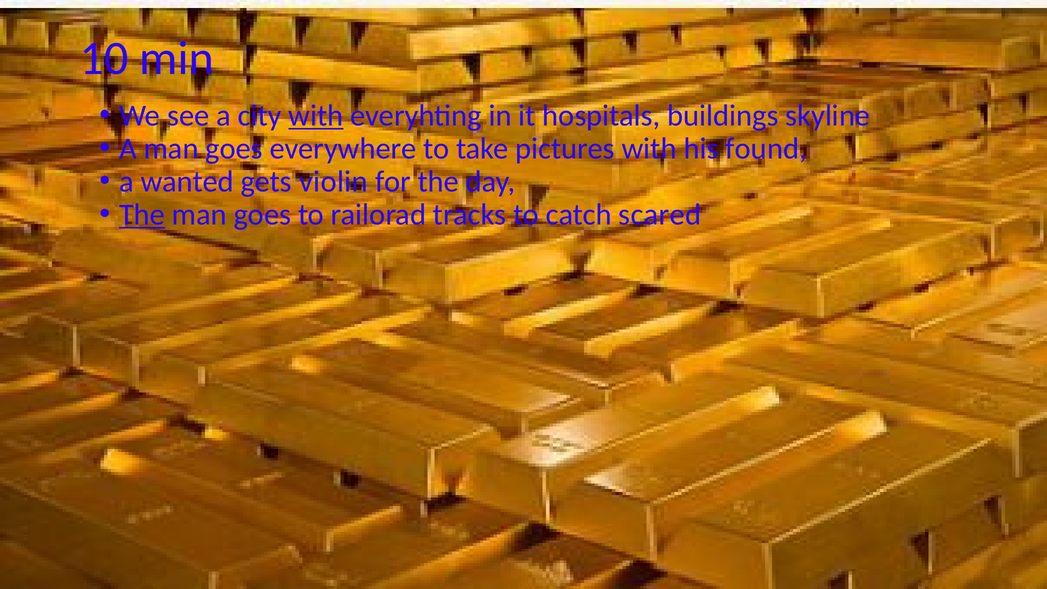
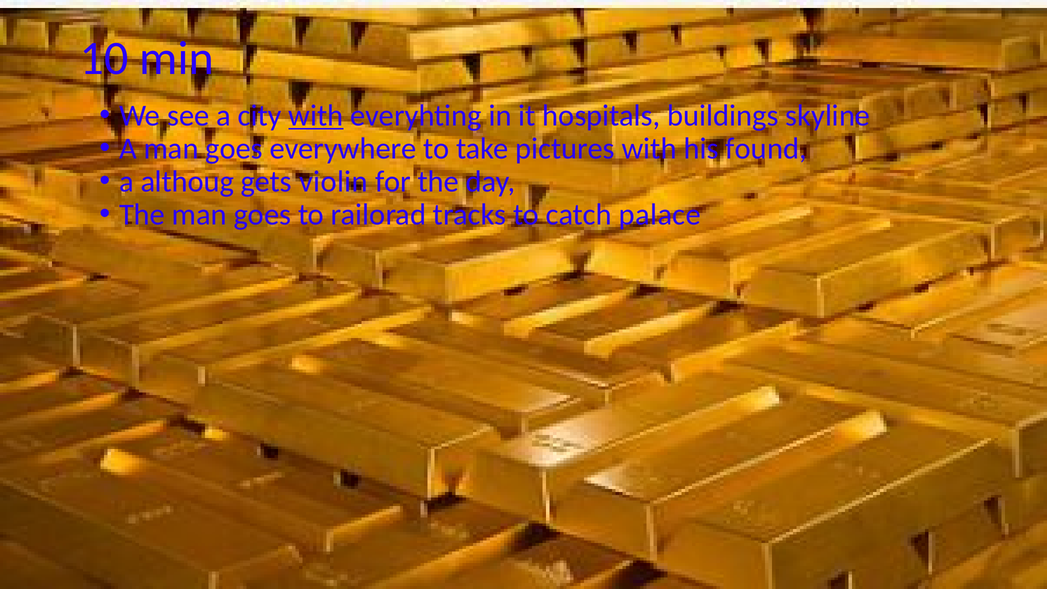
wanted: wanted -> althoug
The at (142, 215) underline: present -> none
scared: scared -> palace
